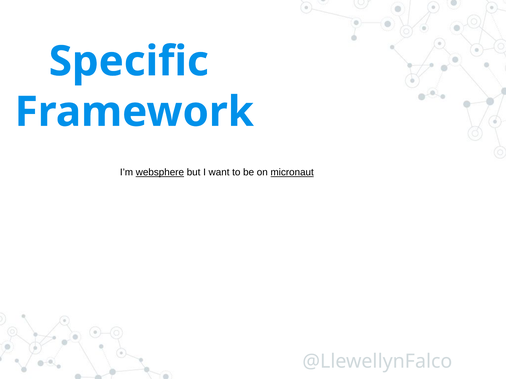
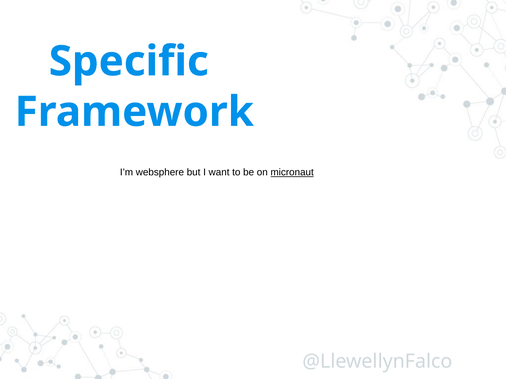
websphere underline: present -> none
